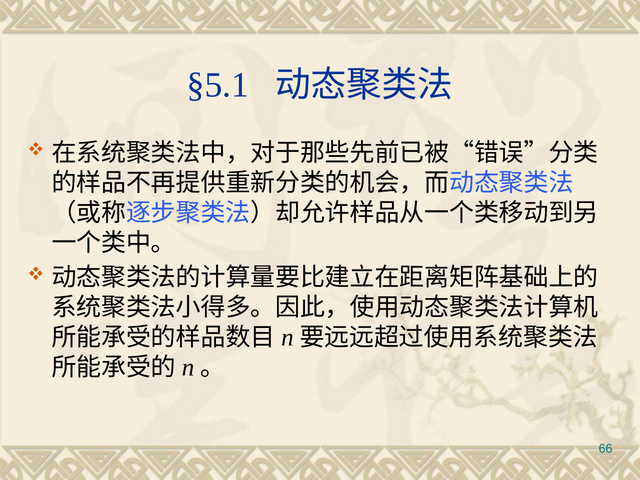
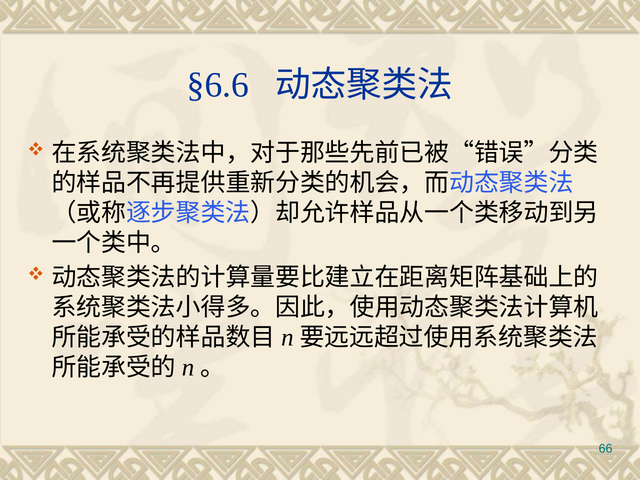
§5.1: §5.1 -> §6.6
